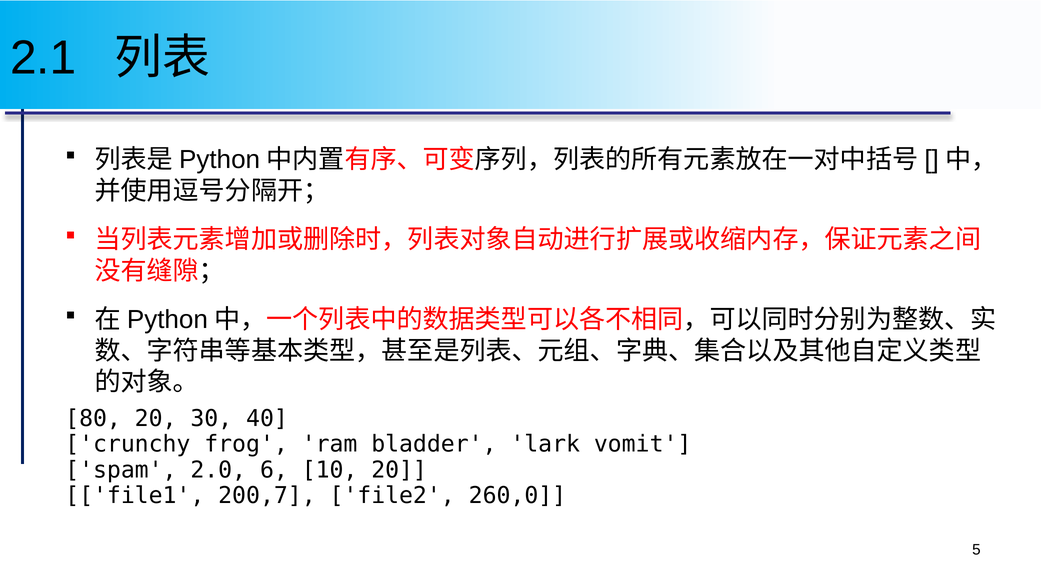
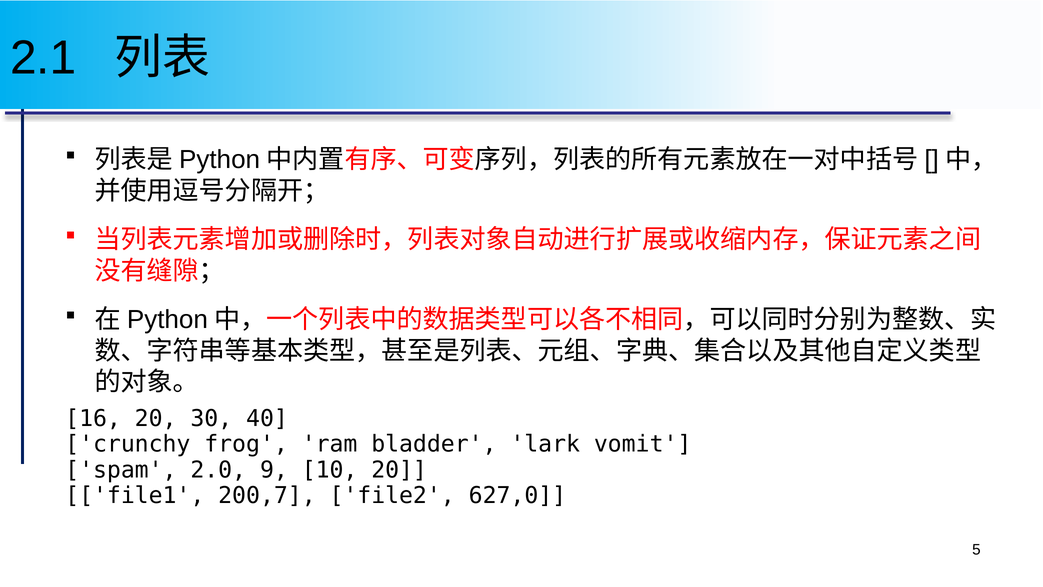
80: 80 -> 16
6: 6 -> 9
260,0: 260,0 -> 627,0
